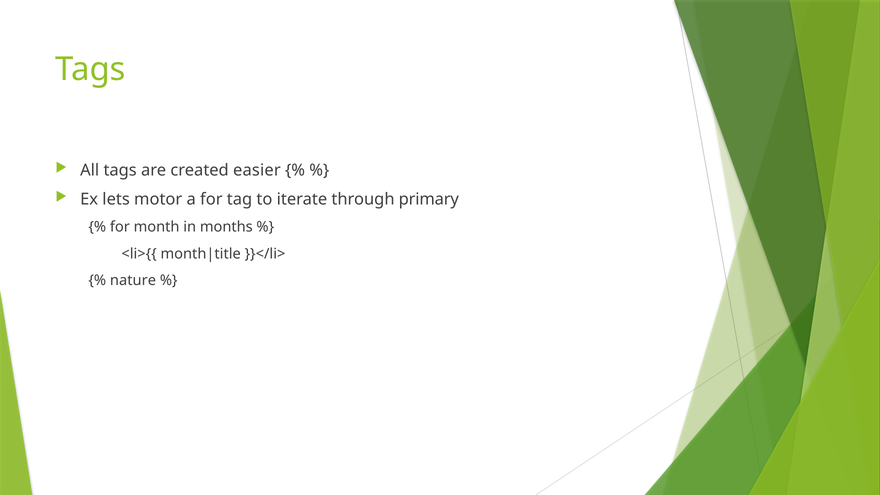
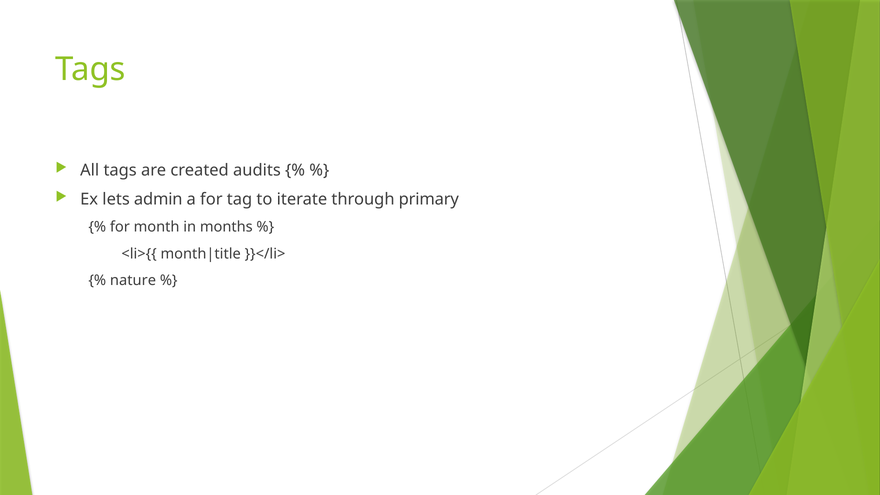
easier: easier -> audits
motor: motor -> admin
